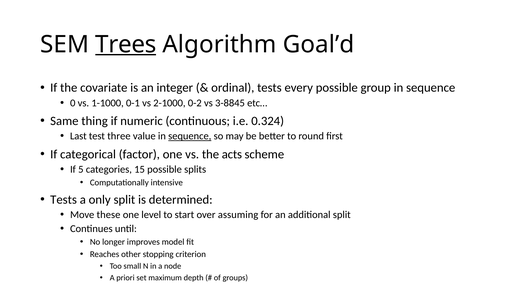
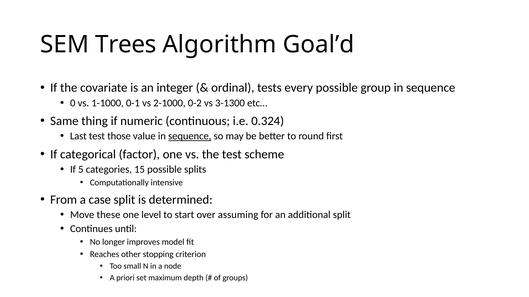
Trees underline: present -> none
3-8845: 3-8845 -> 3-1300
three: three -> those
the acts: acts -> test
Tests at (64, 200): Tests -> From
only: only -> case
